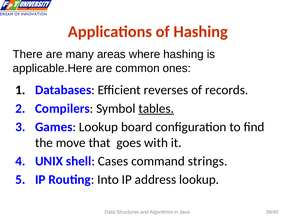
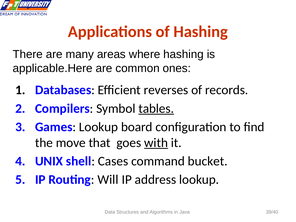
with underline: none -> present
strings: strings -> bucket
Into: Into -> Will
